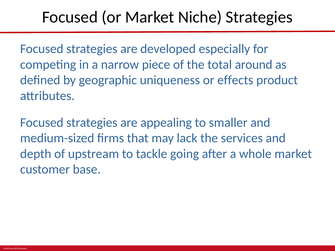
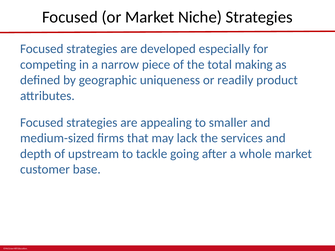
around: around -> making
effects: effects -> readily
